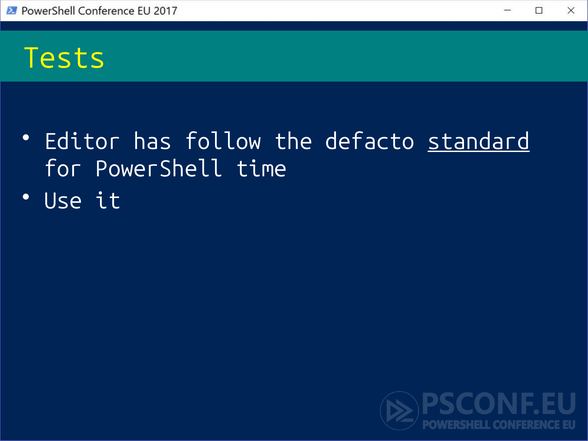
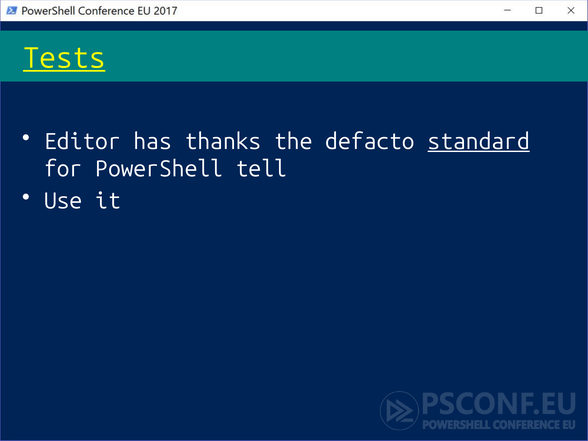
Tests underline: none -> present
follow: follow -> thanks
time: time -> tell
